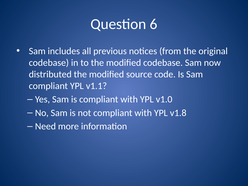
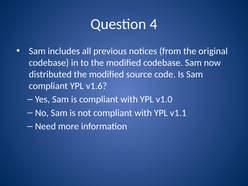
6: 6 -> 4
v1.1: v1.1 -> v1.6
v1.8: v1.8 -> v1.1
